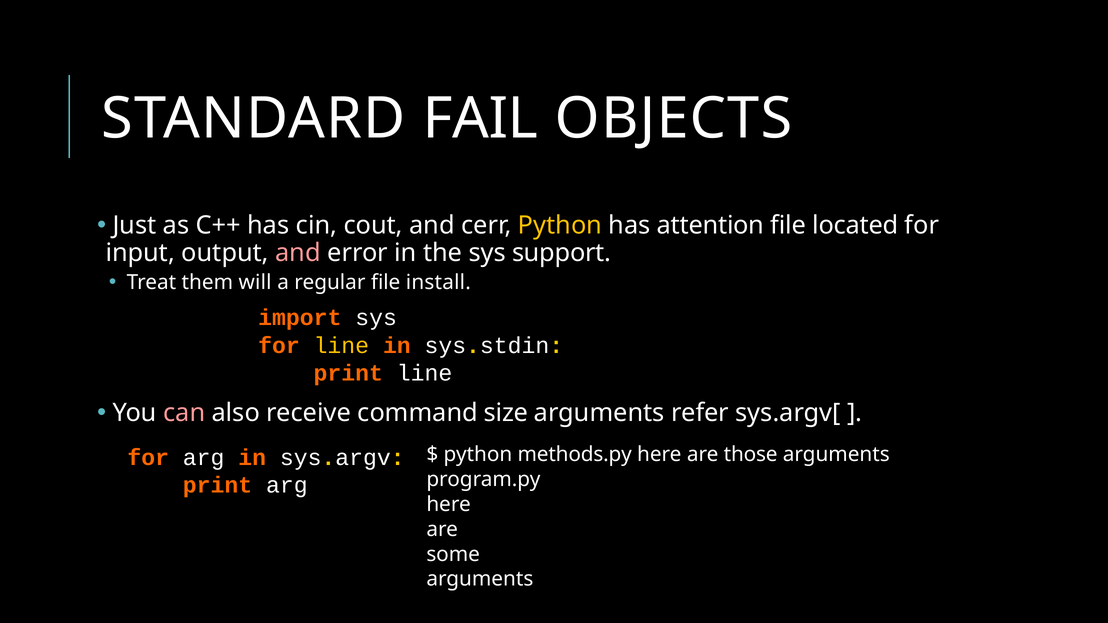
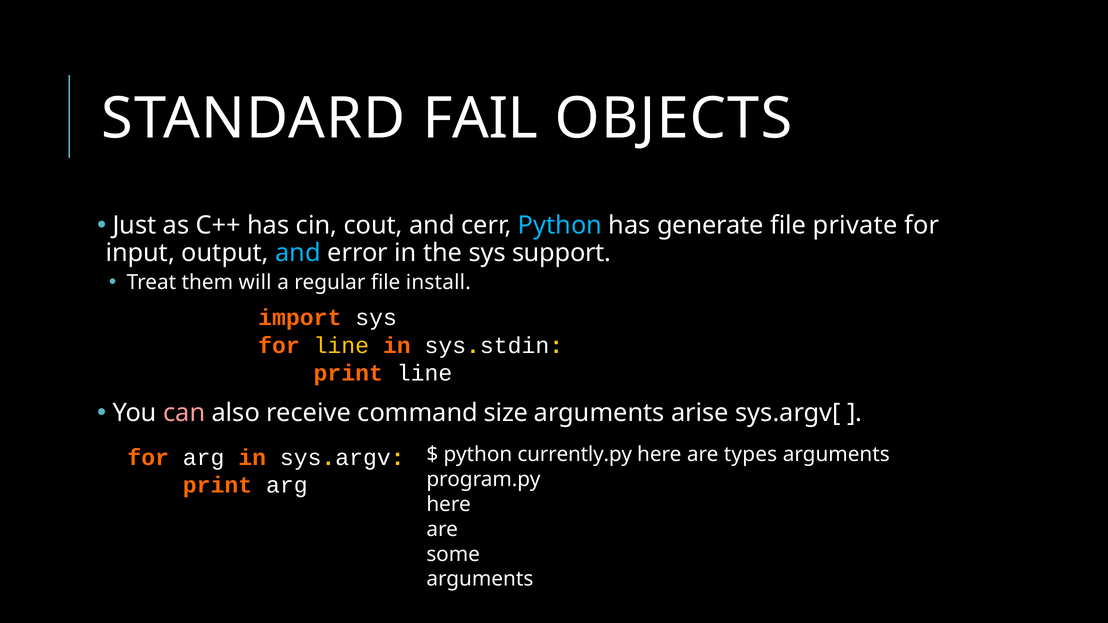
Python at (560, 225) colour: yellow -> light blue
attention: attention -> generate
located: located -> private
and at (298, 253) colour: pink -> light blue
refer: refer -> arise
methods.py: methods.py -> currently.py
those: those -> types
